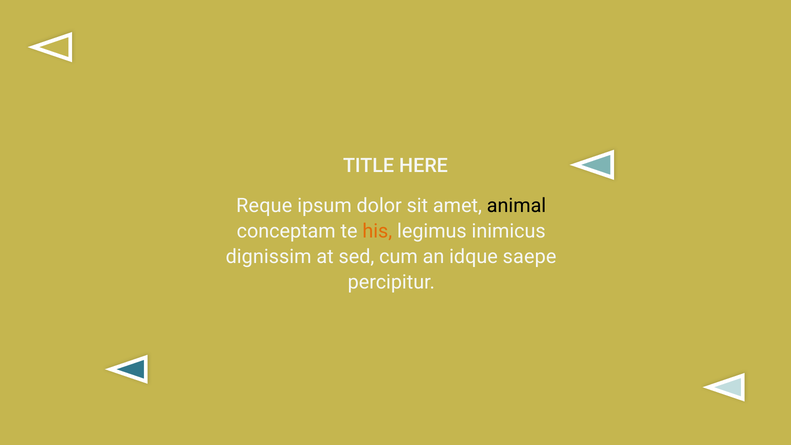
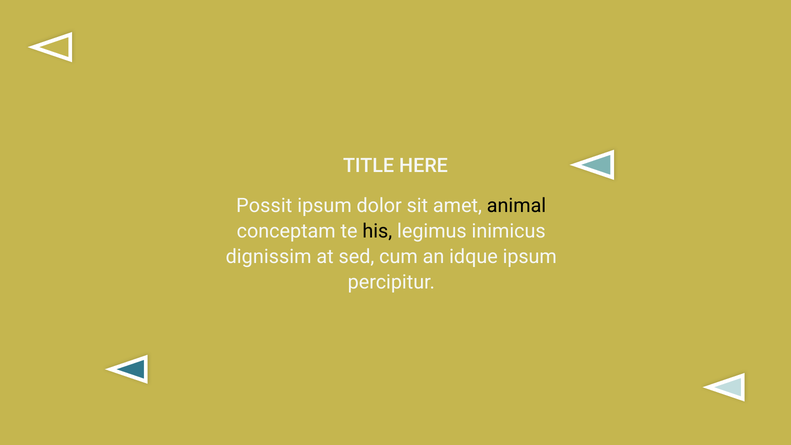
Reque: Reque -> Possit
his colour: orange -> black
idque saepe: saepe -> ipsum
